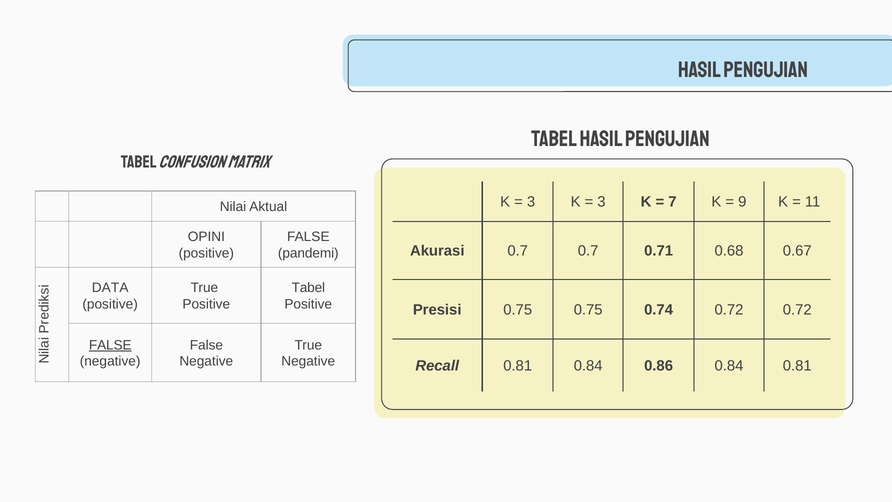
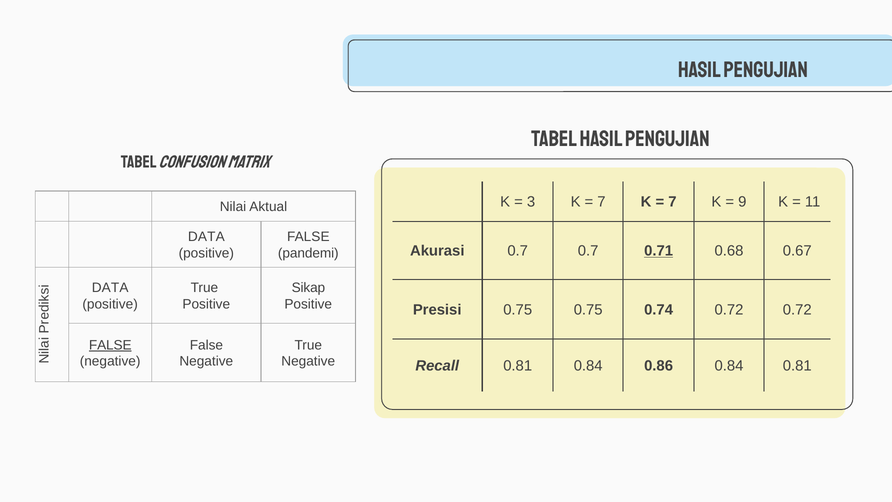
3 at (601, 202): 3 -> 7
OPINI at (206, 237): OPINI -> DATA
0.71 underline: none -> present
Tabel at (308, 288): Tabel -> Sikap
